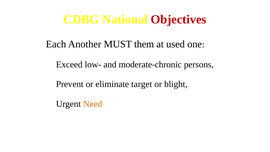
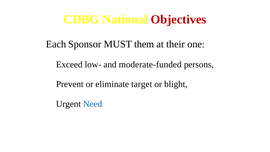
Another: Another -> Sponsor
used: used -> their
moderate-chronic: moderate-chronic -> moderate-funded
Need colour: orange -> blue
